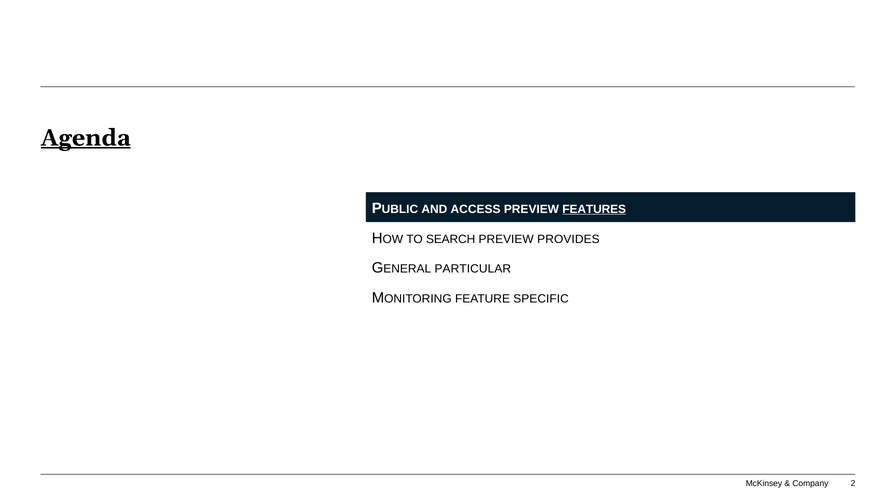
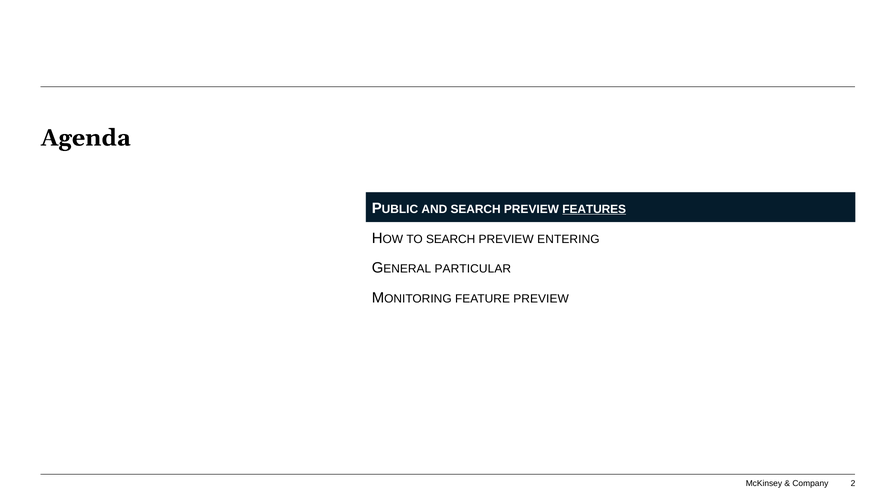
Agenda underline: present -> none
AND ACCESS: ACCESS -> SEARCH
PROVIDES: PROVIDES -> ENTERING
FEATURE SPECIFIC: SPECIFIC -> PREVIEW
